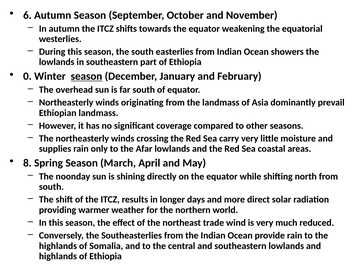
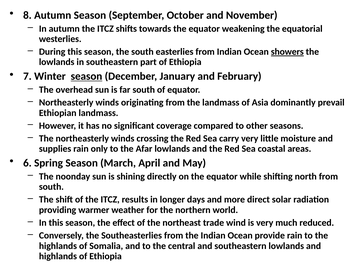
6: 6 -> 8
showers underline: none -> present
0: 0 -> 7
8: 8 -> 6
